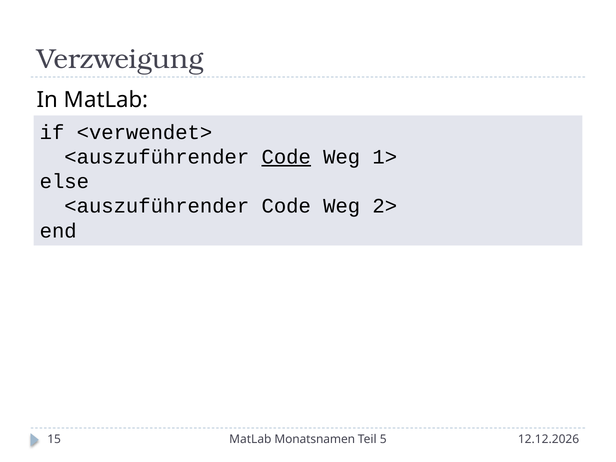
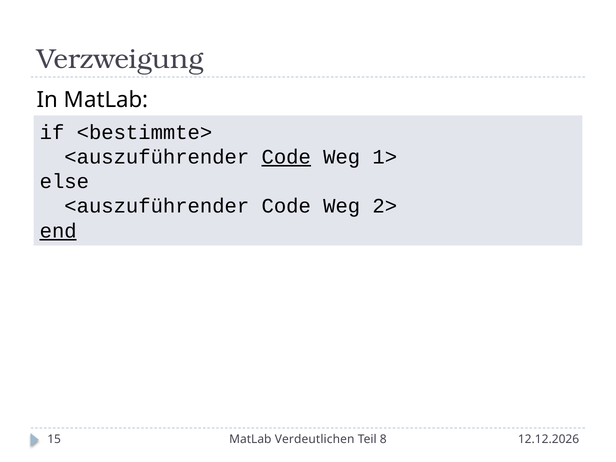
<verwendet>: <verwendet> -> <bestimmte>
end underline: none -> present
Monatsnamen: Monatsnamen -> Verdeutlichen
5: 5 -> 8
